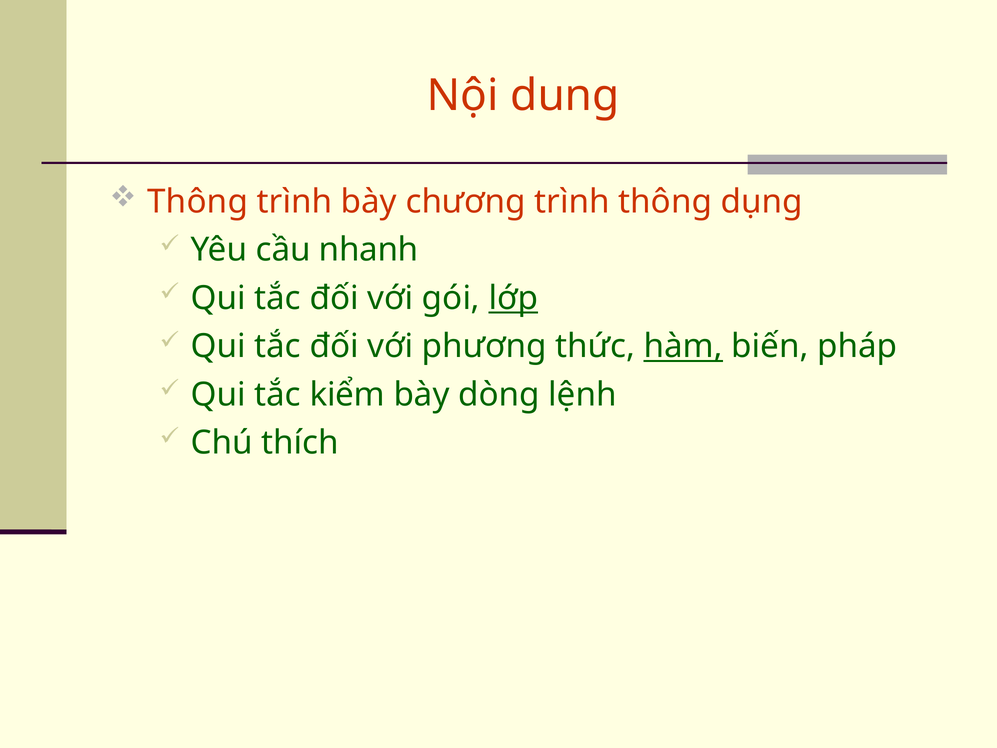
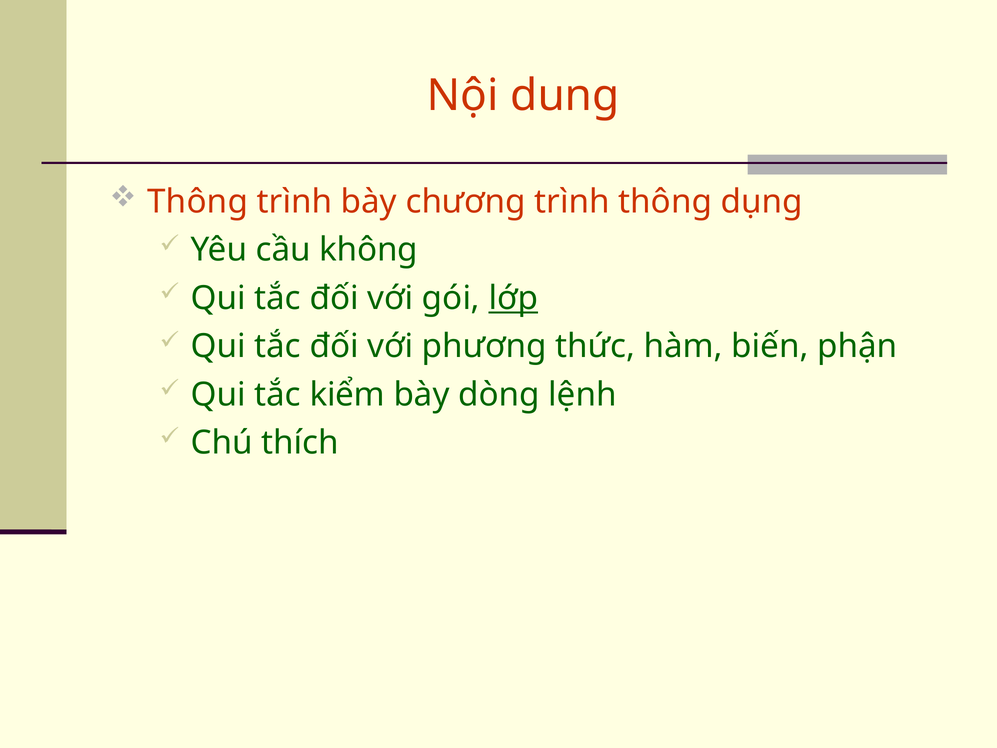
nhanh: nhanh -> không
hàm underline: present -> none
pháp: pháp -> phận
